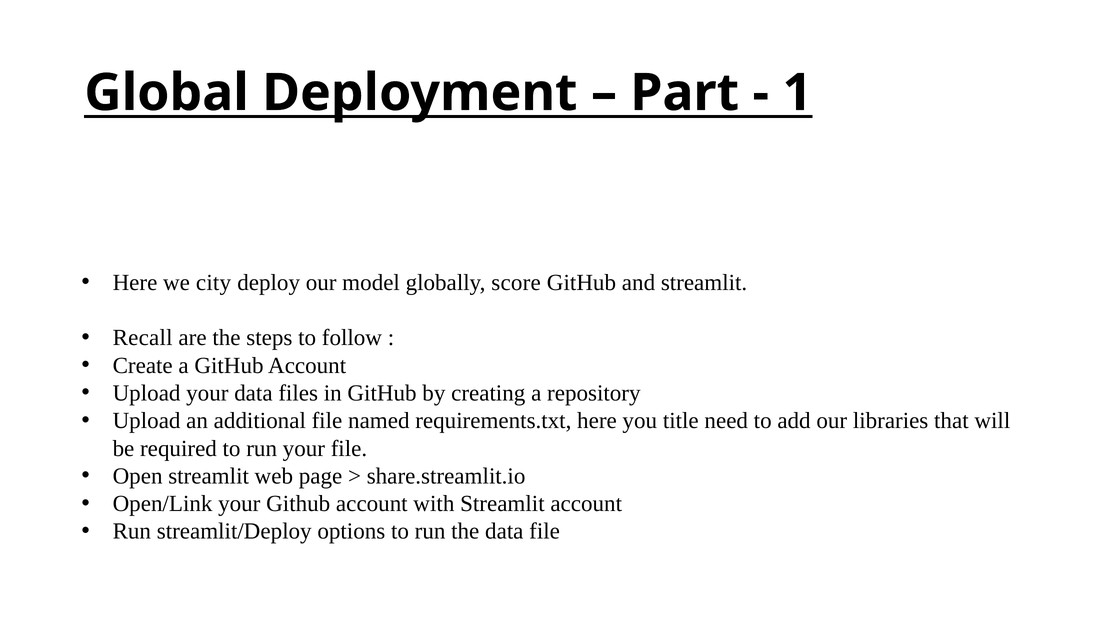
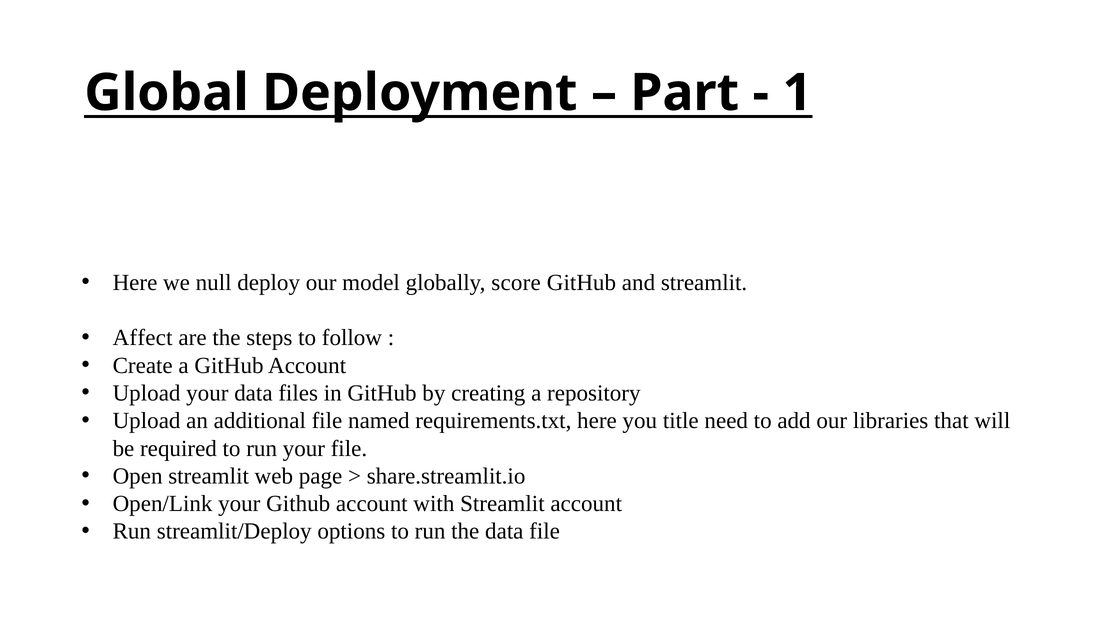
city: city -> null
Recall: Recall -> Affect
